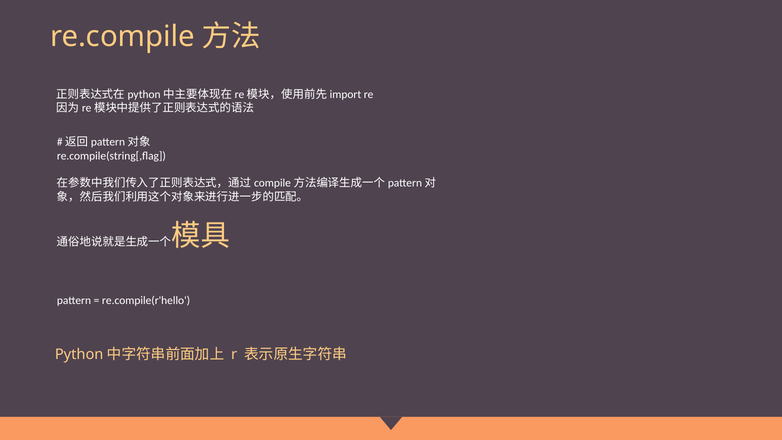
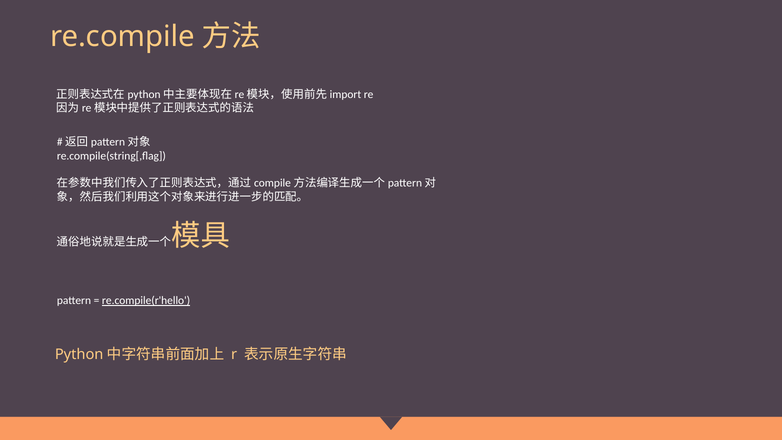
re.compile(r'hello underline: none -> present
